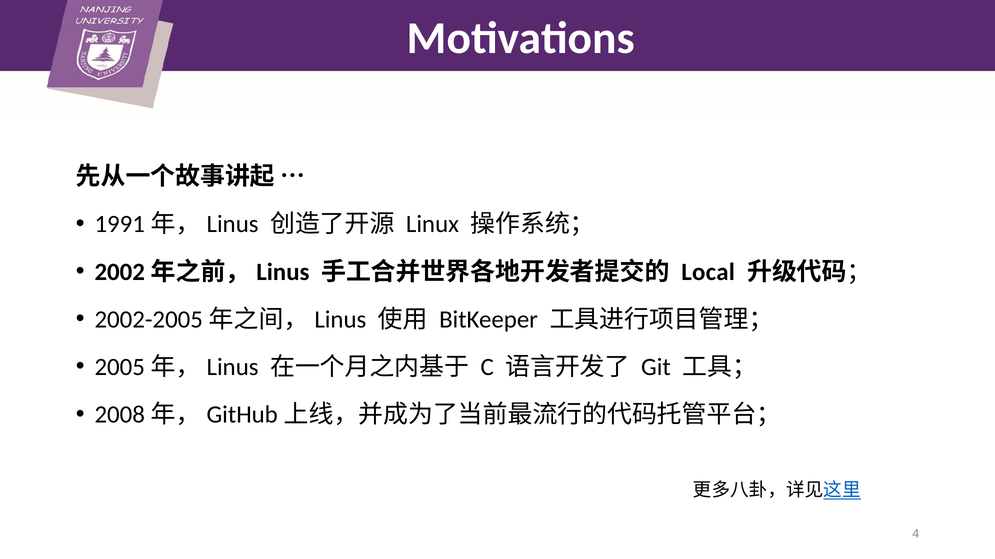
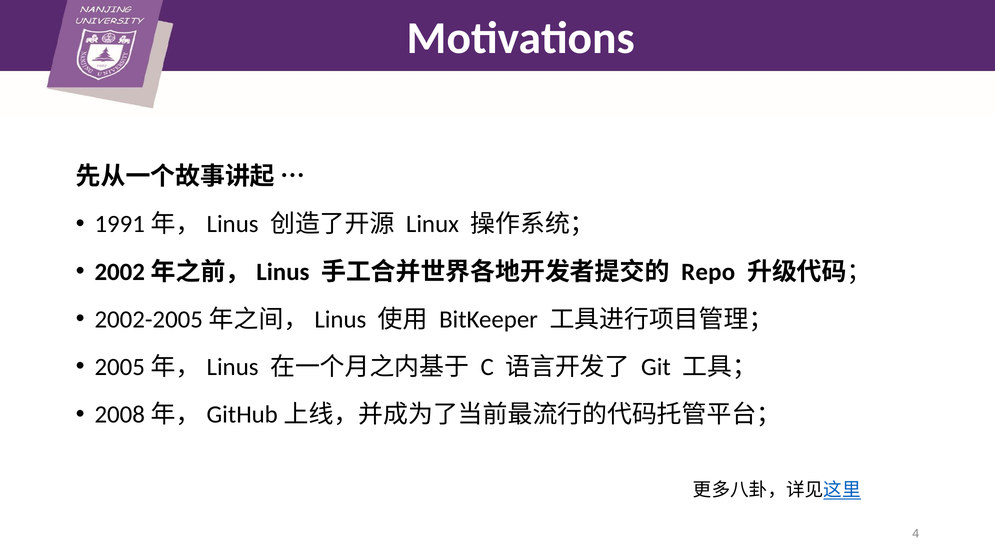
Local: Local -> Repo
